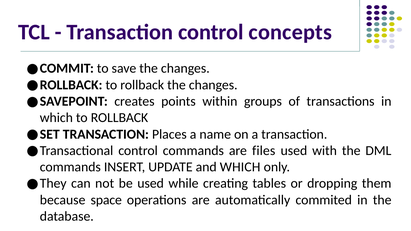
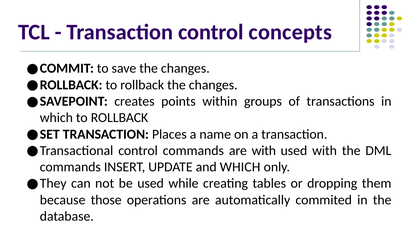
are files: files -> with
space: space -> those
